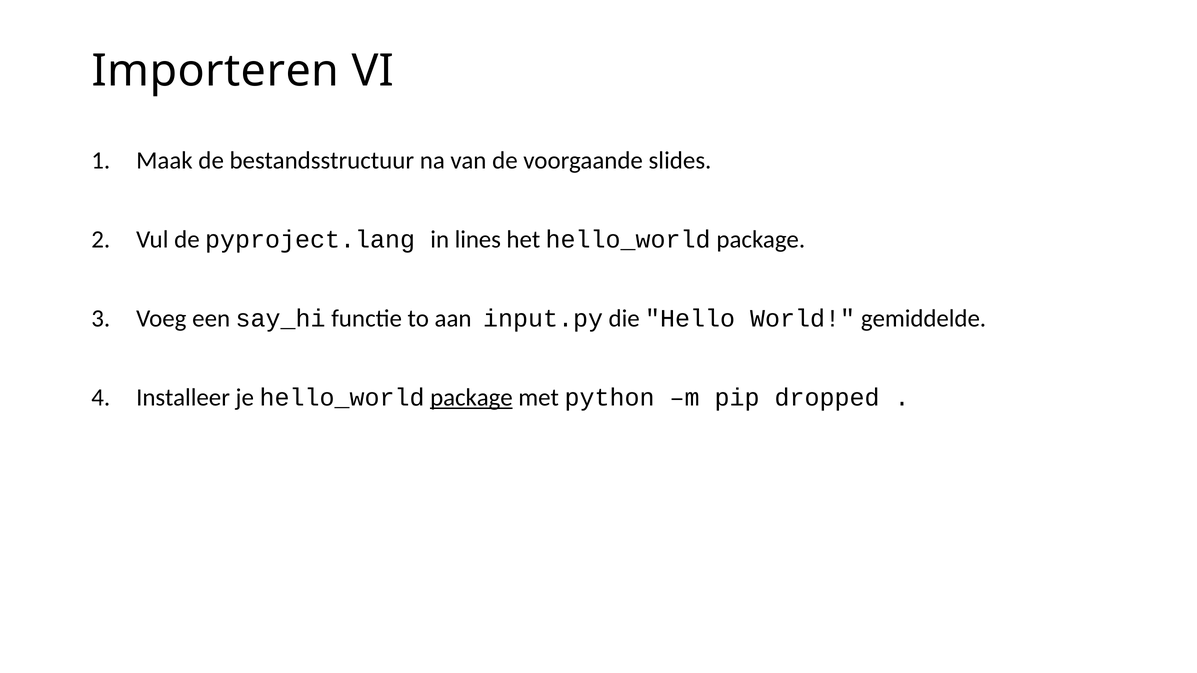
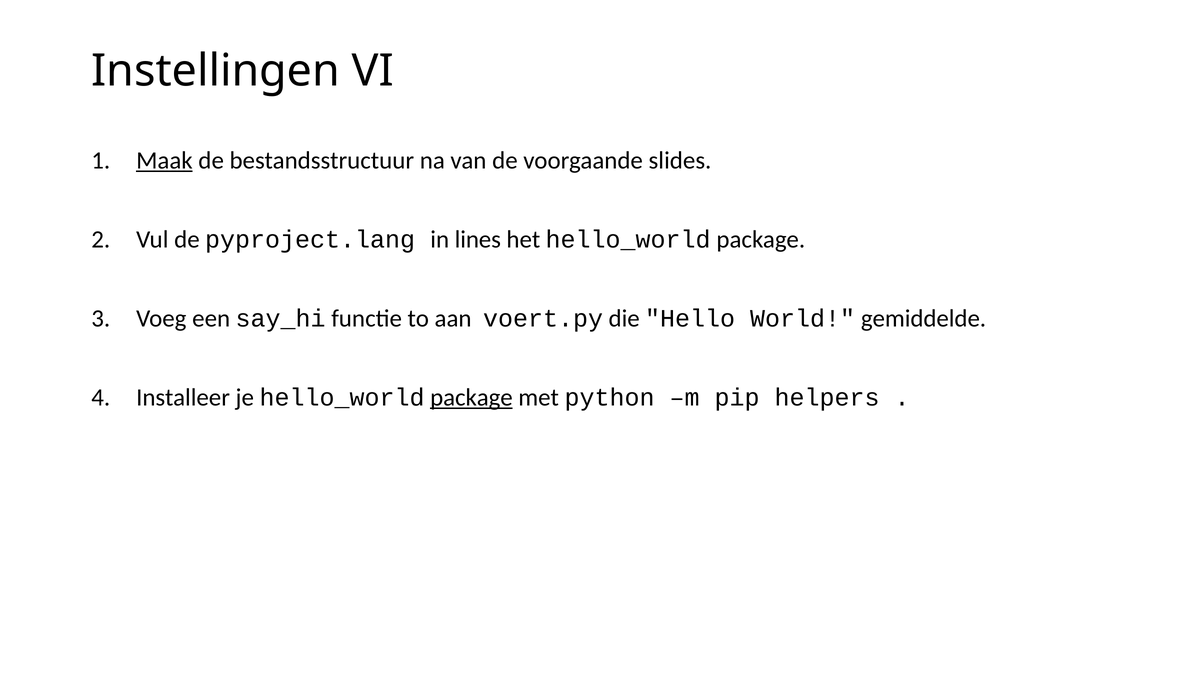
Importeren: Importeren -> Instellingen
Maak underline: none -> present
input.py: input.py -> voert.py
dropped: dropped -> helpers
